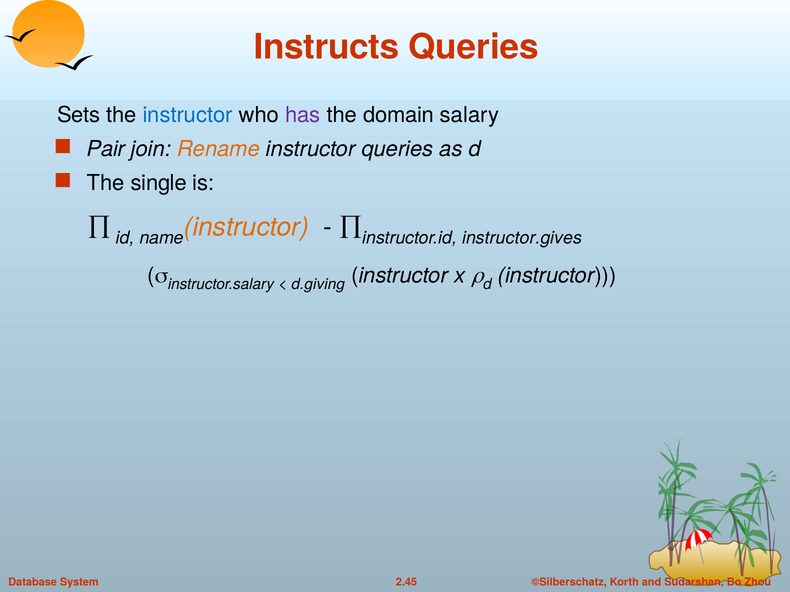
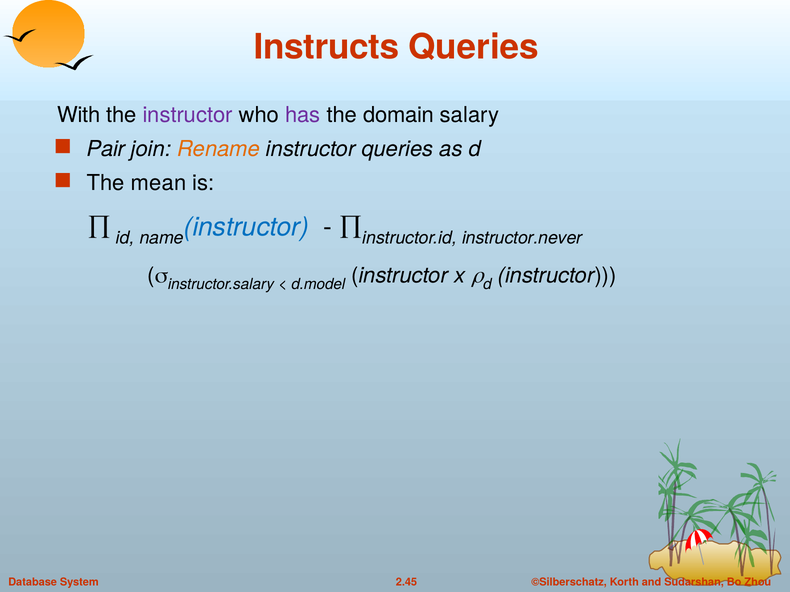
Sets: Sets -> With
instructor at (188, 115) colour: blue -> purple
single: single -> mean
instructor at (246, 227) colour: orange -> blue
instructor.gives: instructor.gives -> instructor.never
d.giving: d.giving -> d.model
